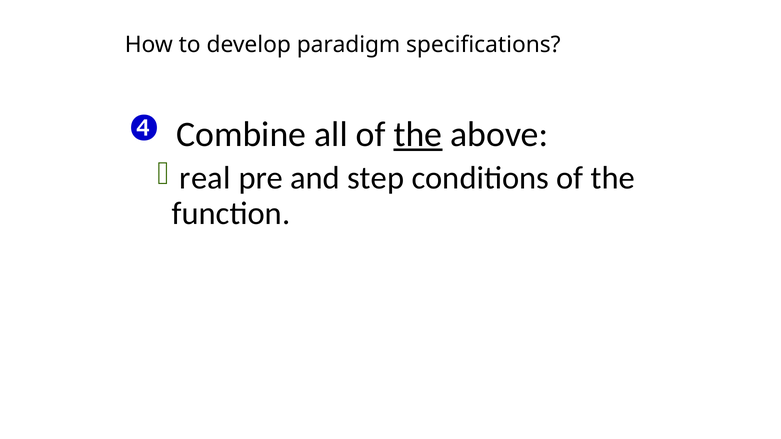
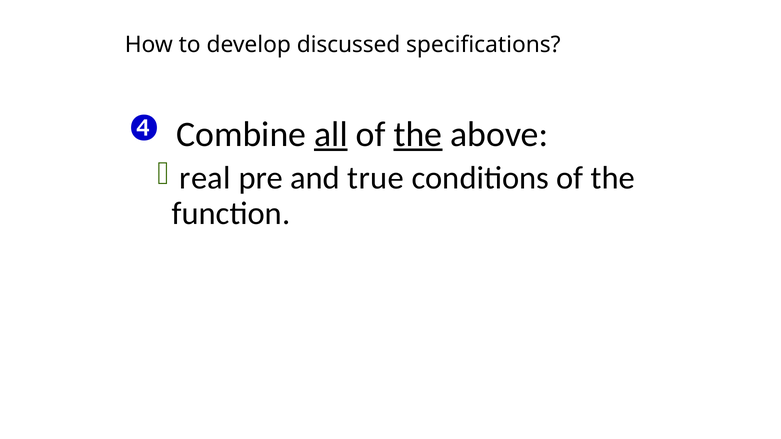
paradigm: paradigm -> discussed
all underline: none -> present
step: step -> true
